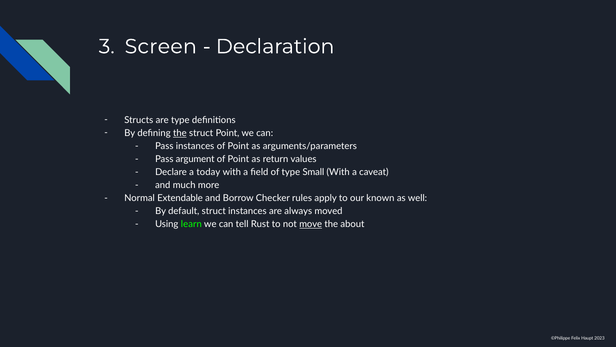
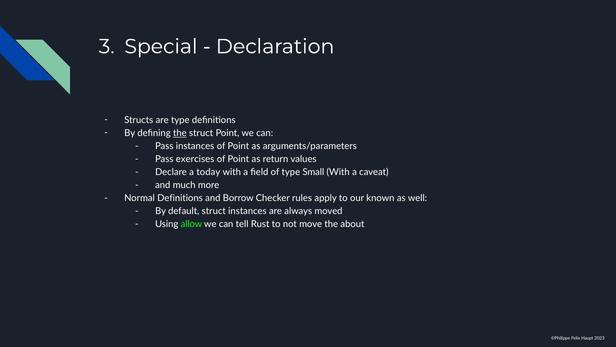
Screen: Screen -> Special
argument: argument -> exercises
Normal Extendable: Extendable -> Definitions
learn: learn -> allow
move underline: present -> none
